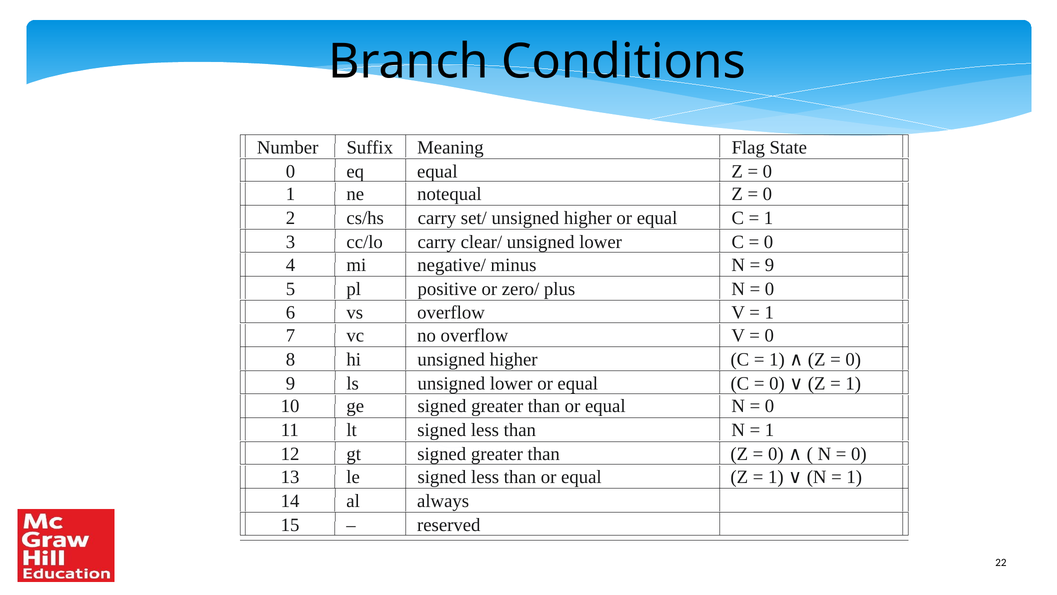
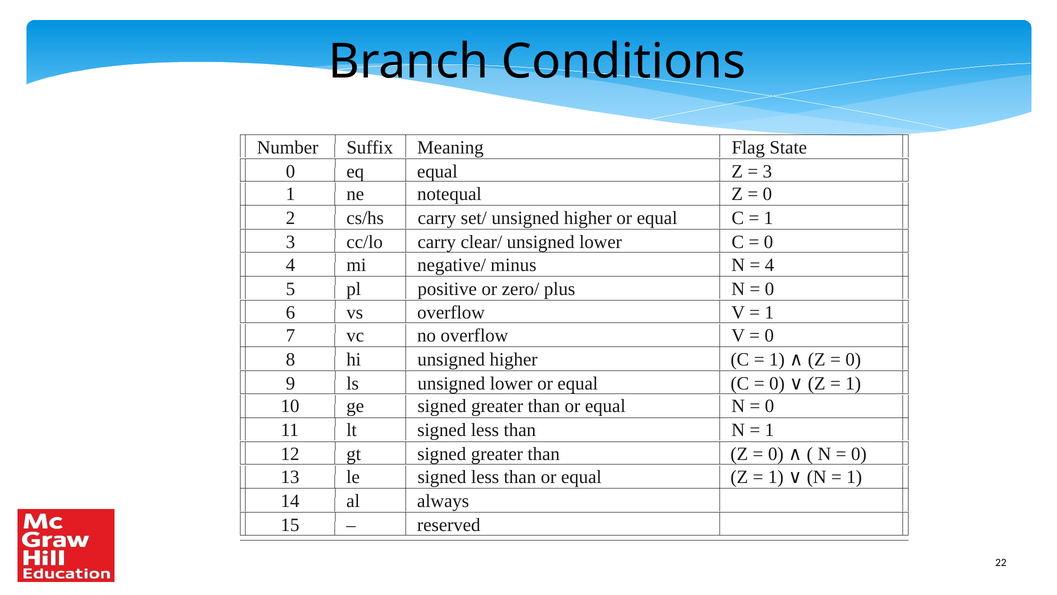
0 at (767, 171): 0 -> 3
9 at (770, 265): 9 -> 4
